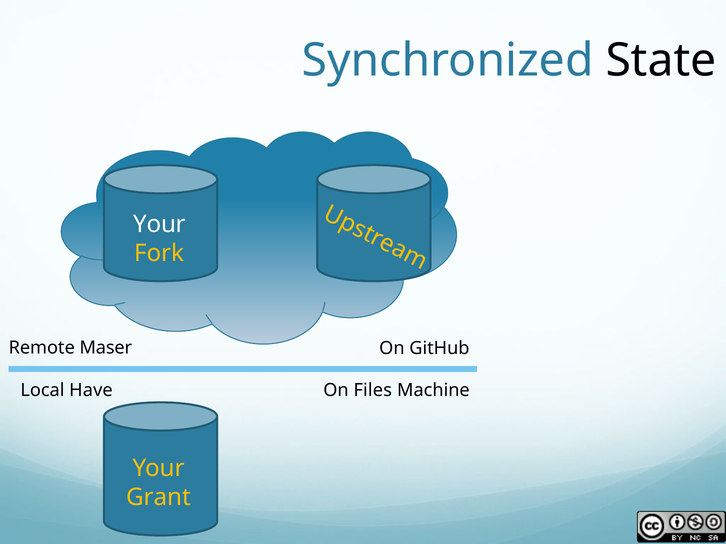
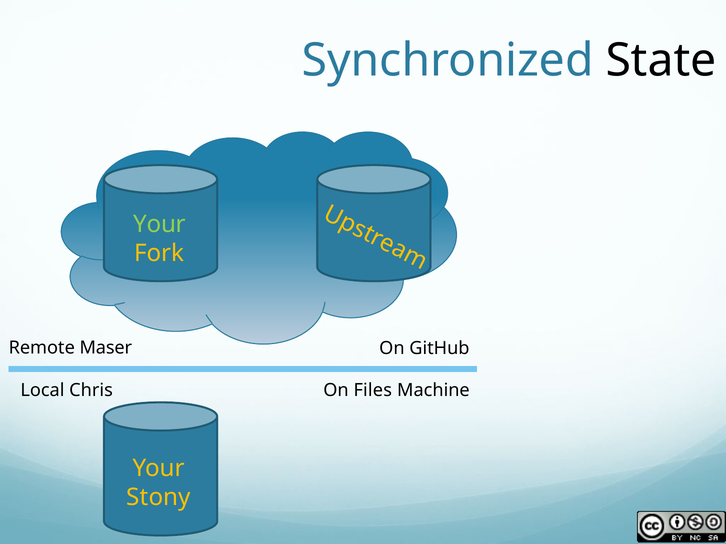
Your at (159, 225) colour: white -> light green
Have: Have -> Chris
Grant: Grant -> Stony
